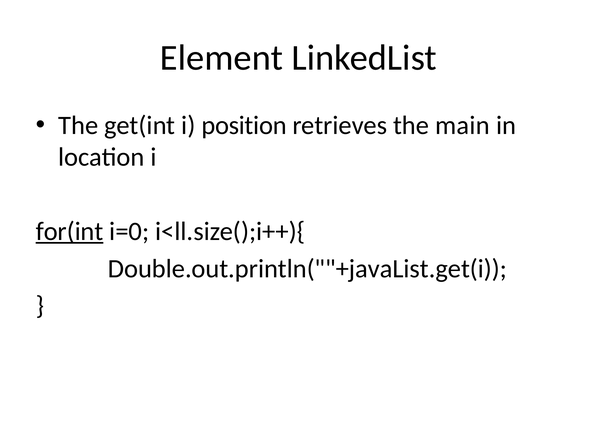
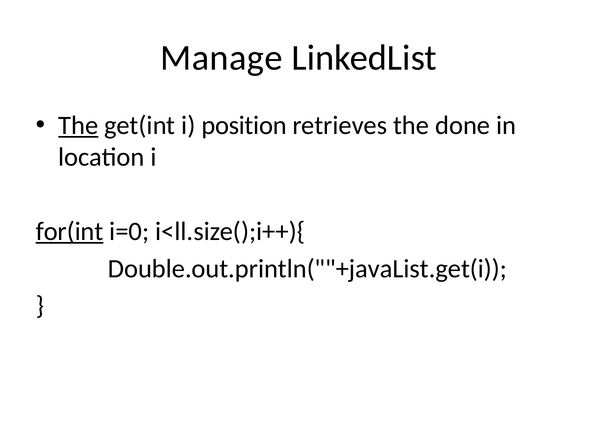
Element: Element -> Manage
The at (78, 125) underline: none -> present
main: main -> done
